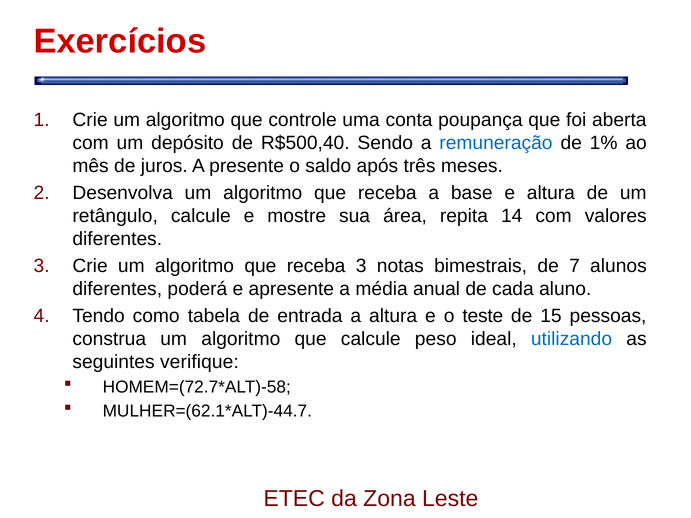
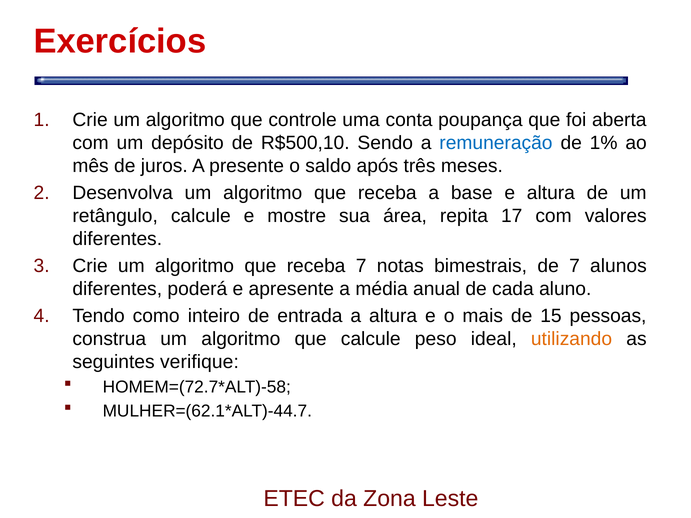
R$500,40: R$500,40 -> R$500,10
14: 14 -> 17
receba 3: 3 -> 7
tabela: tabela -> inteiro
teste: teste -> mais
utilizando colour: blue -> orange
